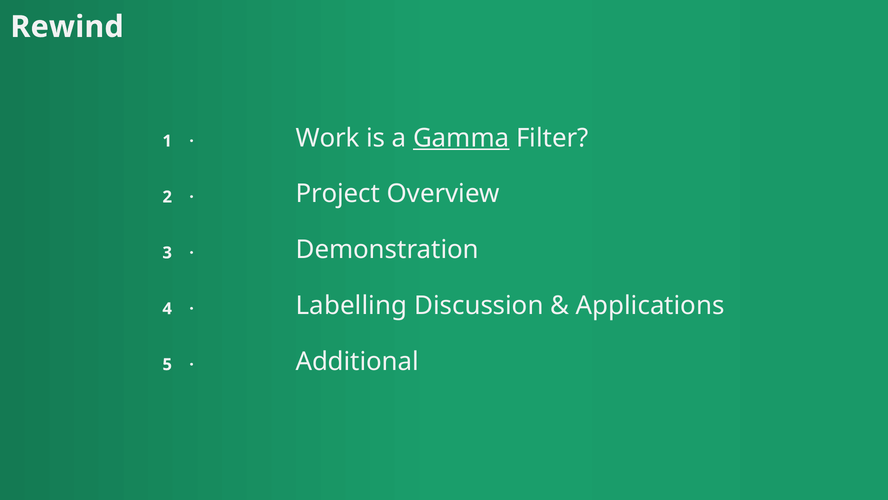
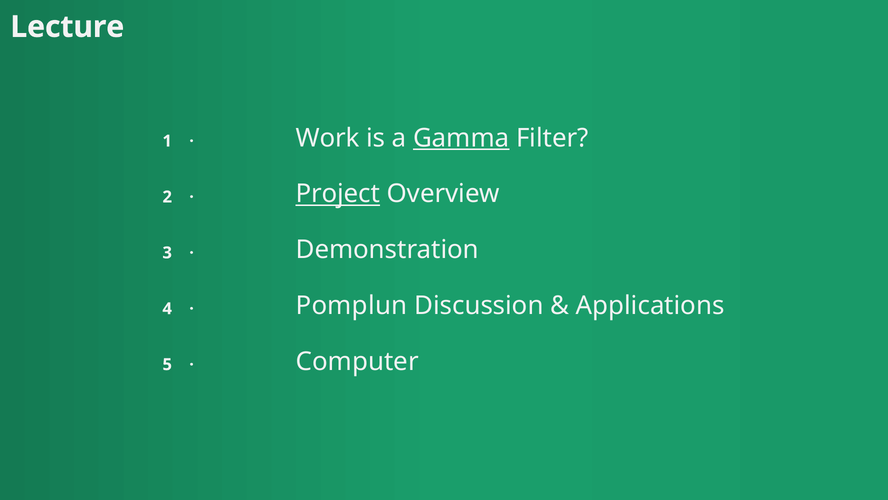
Rewind: Rewind -> Lecture
Project underline: none -> present
Labelling: Labelling -> Pomplun
Additional: Additional -> Computer
